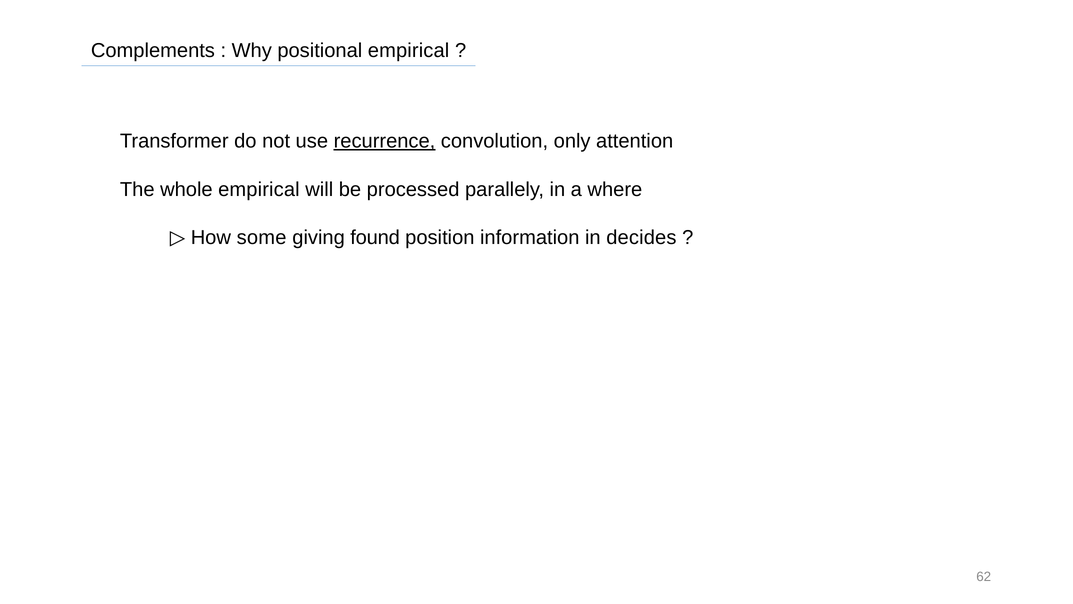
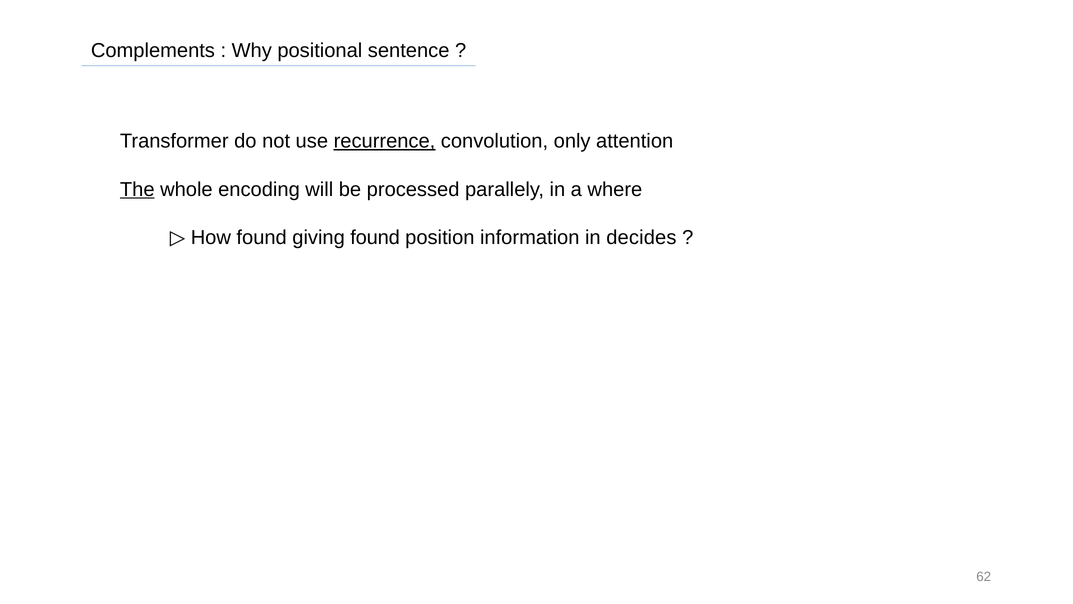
positional empirical: empirical -> sentence
The underline: none -> present
whole empirical: empirical -> encoding
How some: some -> found
